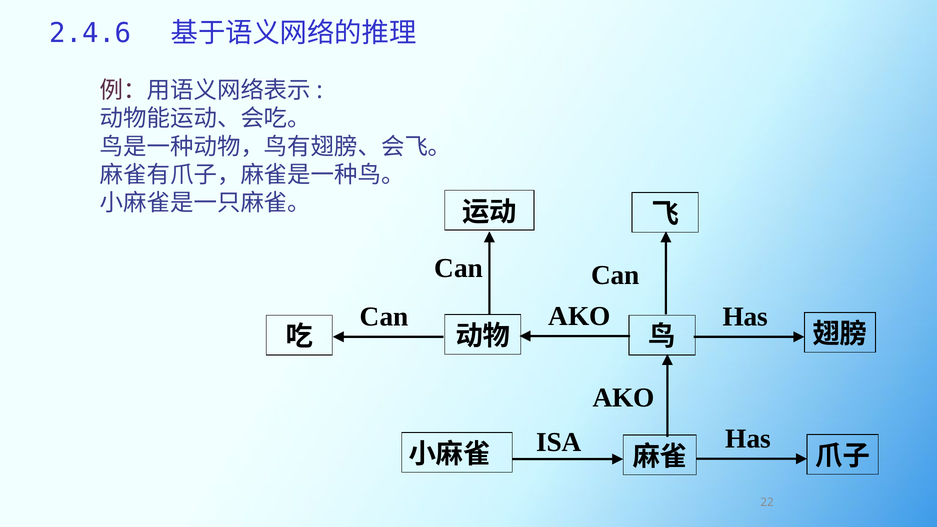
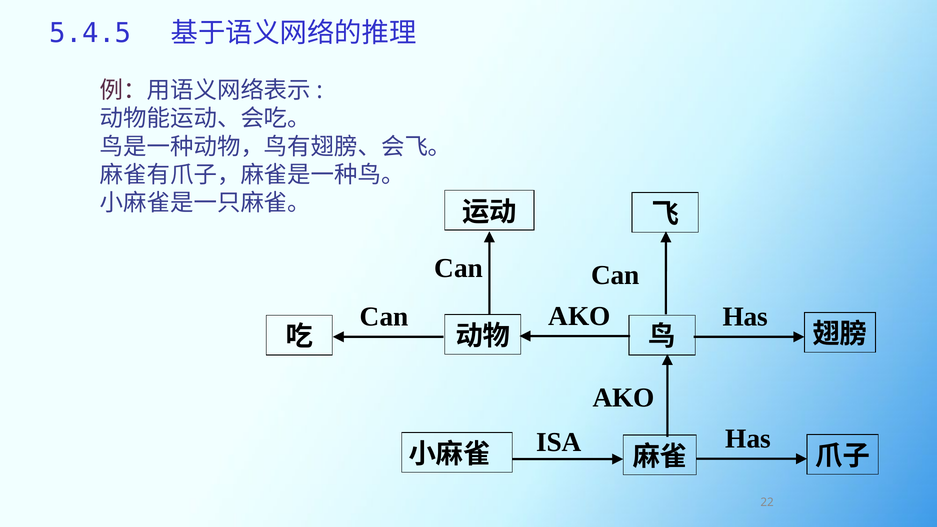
2.4.6: 2.4.6 -> 5.4.5
